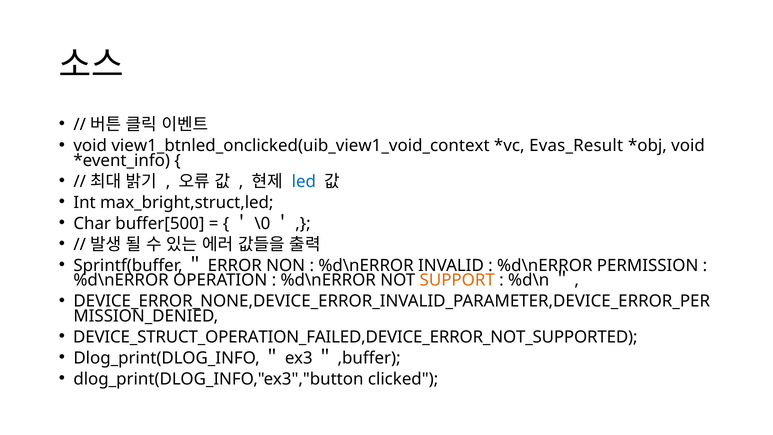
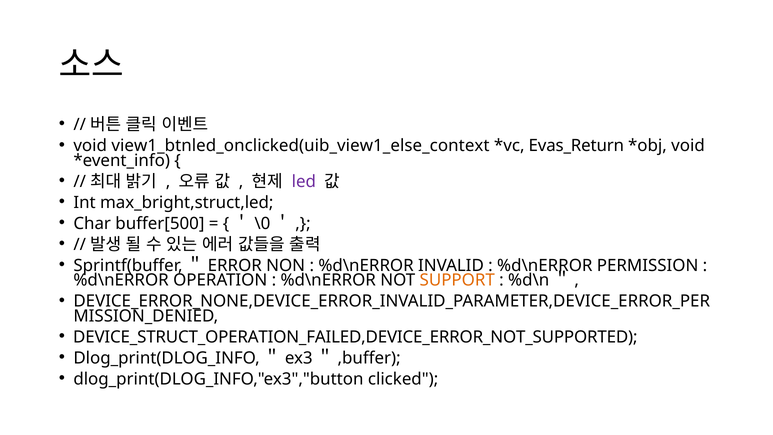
view1_btnled_onclicked(uib_view1_void_context: view1_btnled_onclicked(uib_view1_void_context -> view1_btnled_onclicked(uib_view1_else_context
Evas_Result: Evas_Result -> Evas_Return
led colour: blue -> purple
